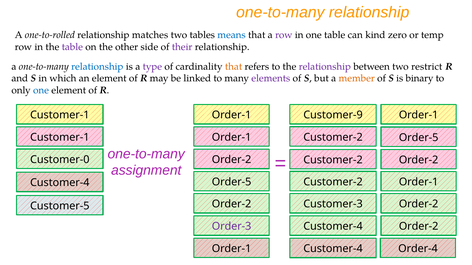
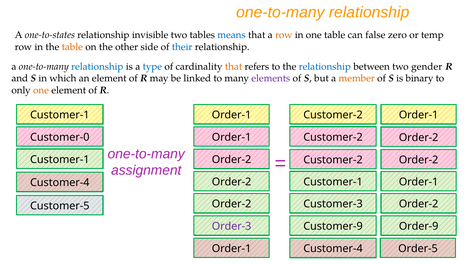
one-to-rolled: one-to-rolled -> one-to-states
matches: matches -> invisible
row at (284, 35) colour: purple -> orange
kind: kind -> false
table at (72, 47) colour: purple -> orange
their colour: purple -> blue
type colour: purple -> blue
relationship at (325, 67) colour: purple -> blue
restrict: restrict -> gender
one at (41, 90) colour: blue -> orange
Customer-9 at (333, 115): Customer-9 -> Customer-2
Customer-2 Order-5: Order-5 -> Order-2
Customer-1 at (60, 138): Customer-1 -> Customer-0
Customer-0 at (60, 160): Customer-0 -> Customer-1
Customer-2 at (333, 182): Customer-2 -> Customer-1
Order-5 at (232, 182): Order-5 -> Order-2
Customer-4 at (333, 227): Customer-4 -> Customer-9
Order-2 at (419, 227): Order-2 -> Order-9
Order-4: Order-4 -> Order-5
